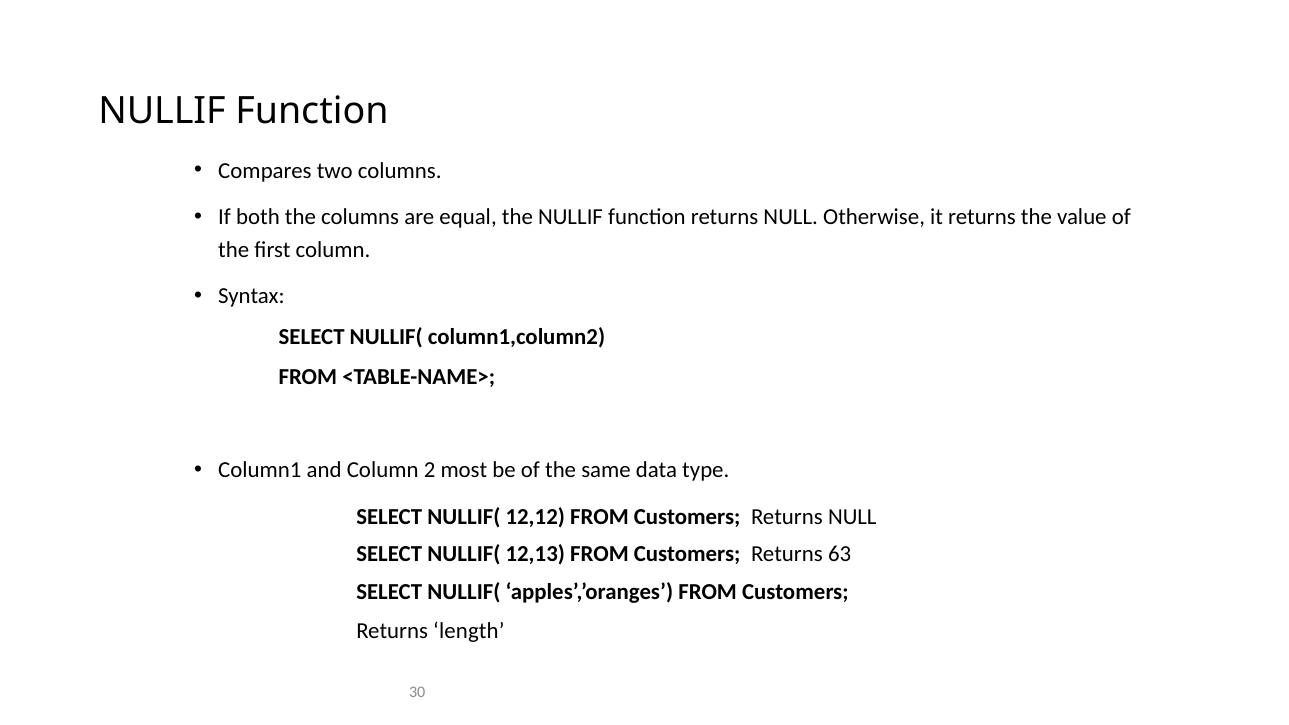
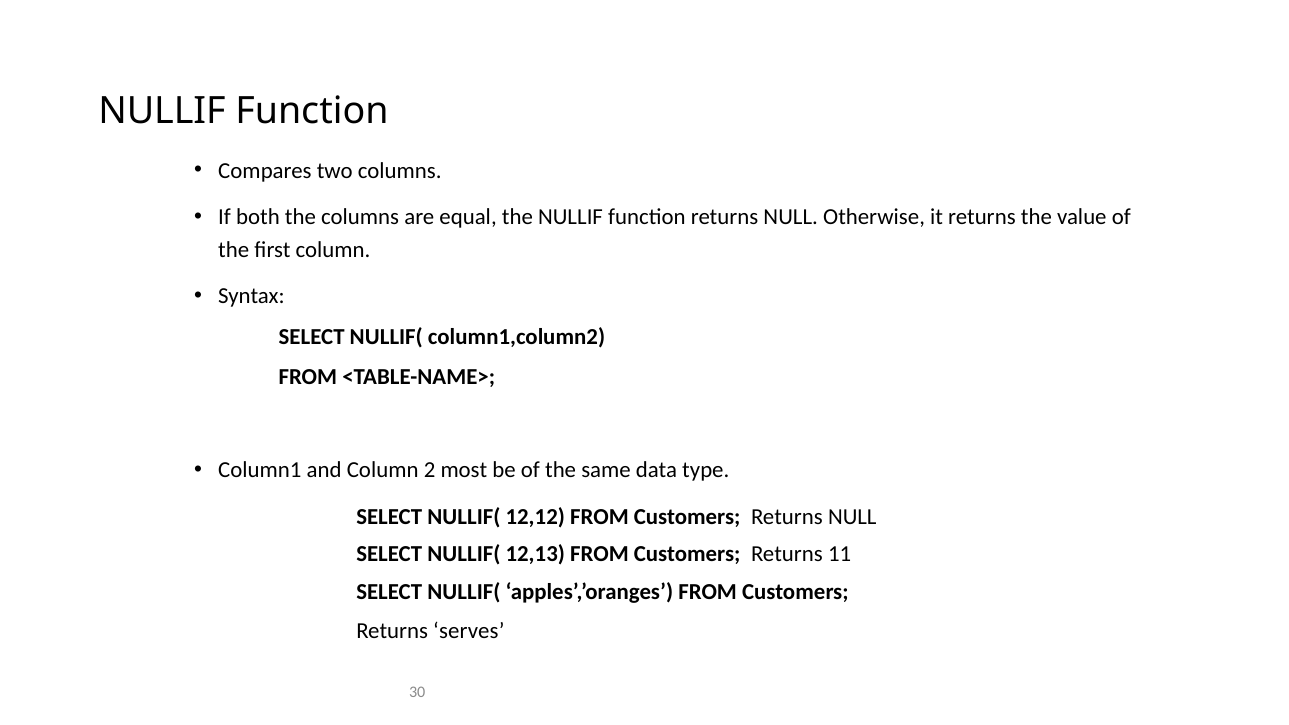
63: 63 -> 11
length: length -> serves
